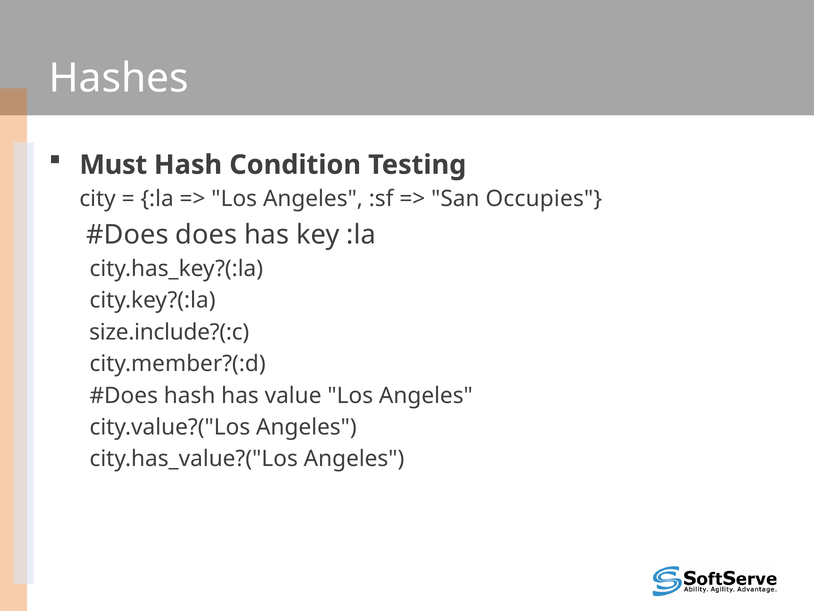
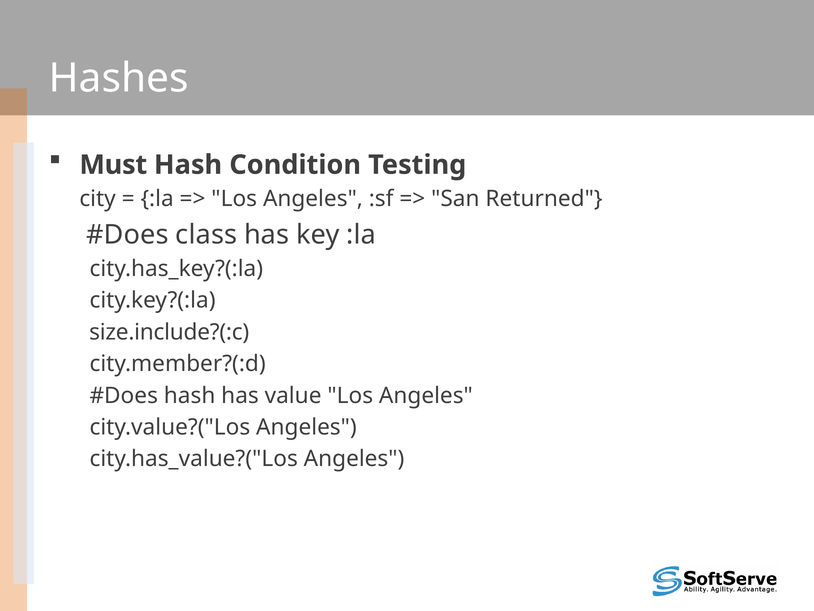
Occupies: Occupies -> Returned
does: does -> class
